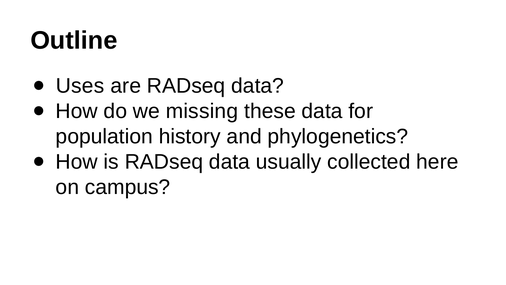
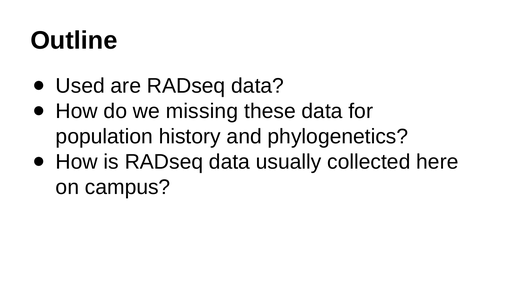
Uses: Uses -> Used
